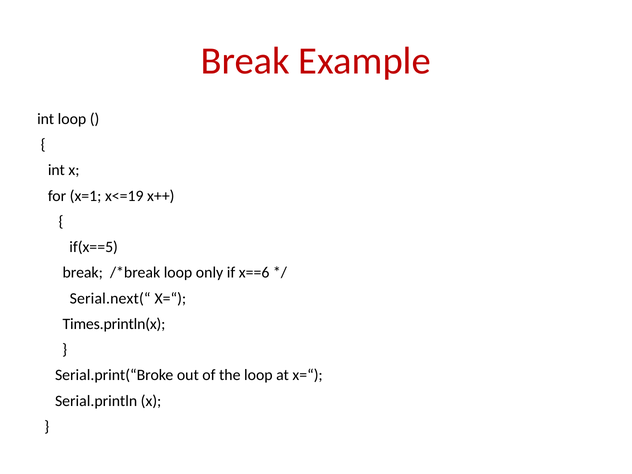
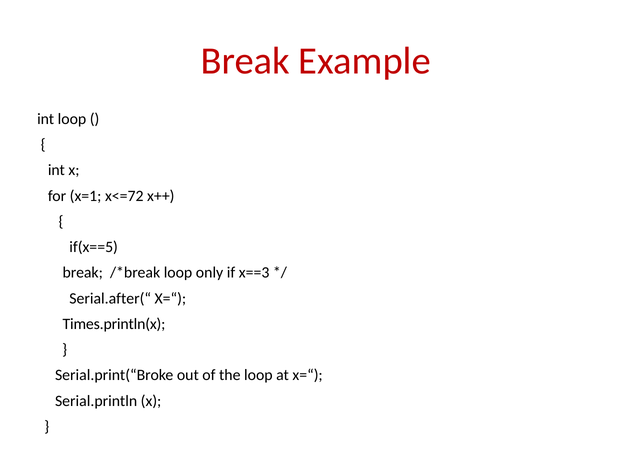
x<=19: x<=19 -> x<=72
x==6: x==6 -> x==3
Serial.next(“: Serial.next(“ -> Serial.after(“
